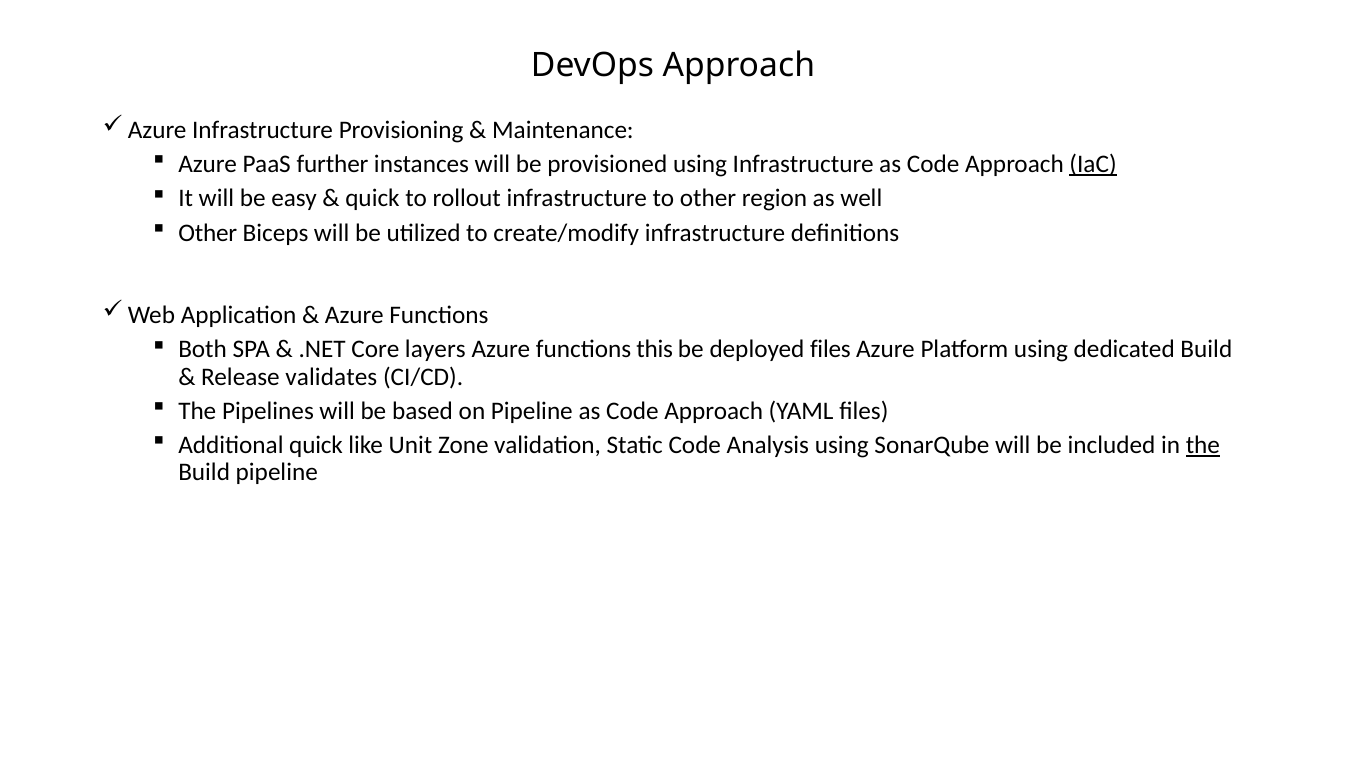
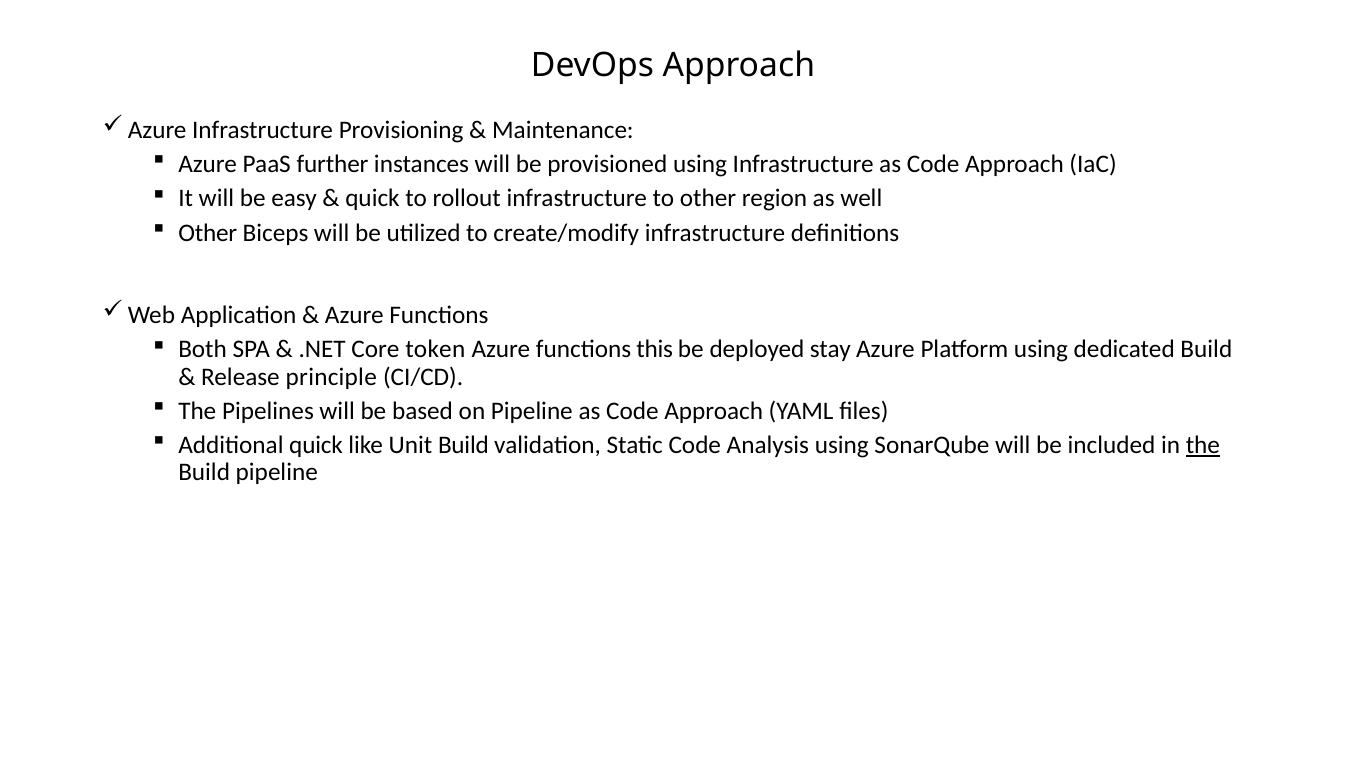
IaC underline: present -> none
layers: layers -> token
deployed files: files -> stay
validates: validates -> principle
Unit Zone: Zone -> Build
